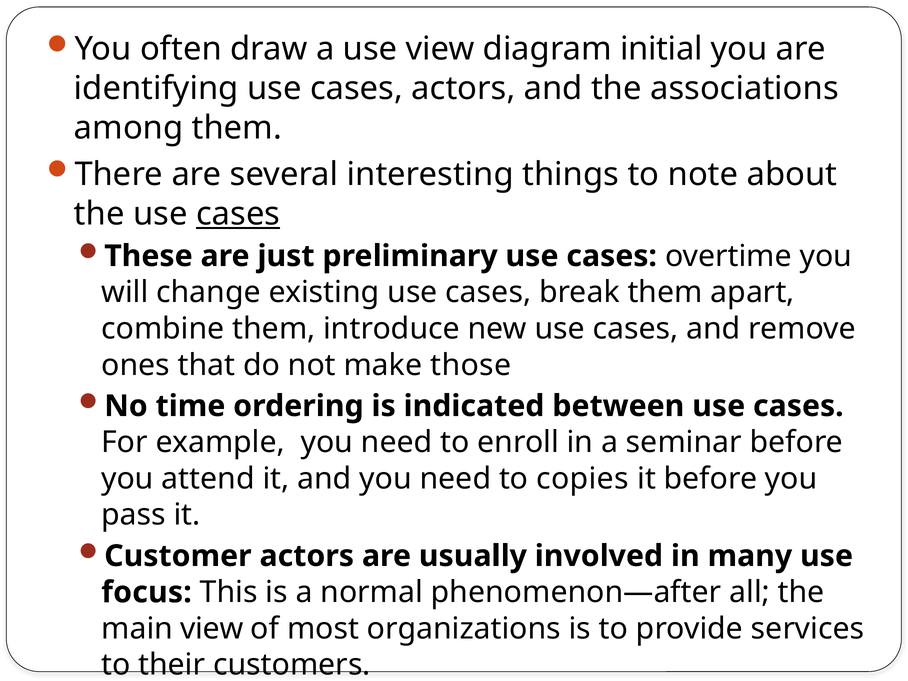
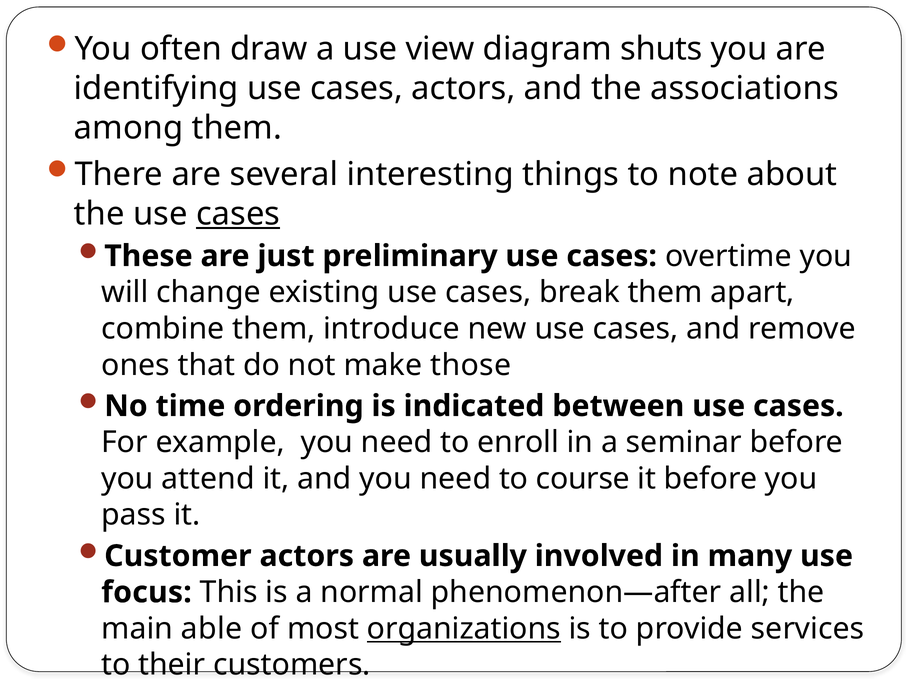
initial: initial -> shuts
copies: copies -> course
main view: view -> able
organizations underline: none -> present
